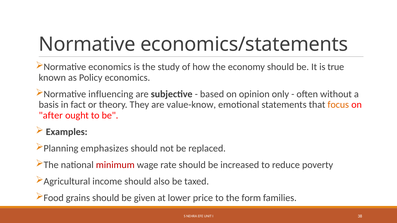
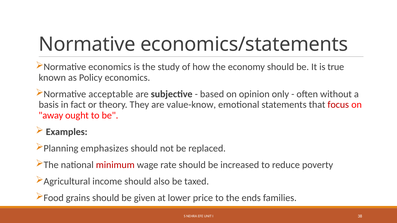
influencing: influencing -> acceptable
focus colour: orange -> red
after: after -> away
form: form -> ends
